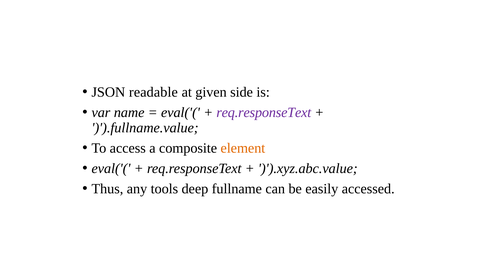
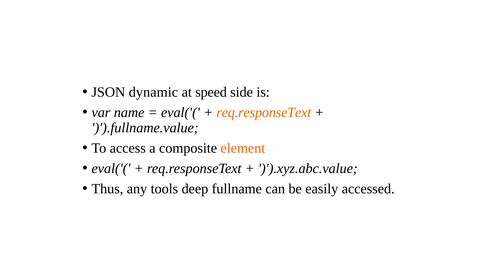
readable: readable -> dynamic
given: given -> speed
req.responseText at (264, 112) colour: purple -> orange
